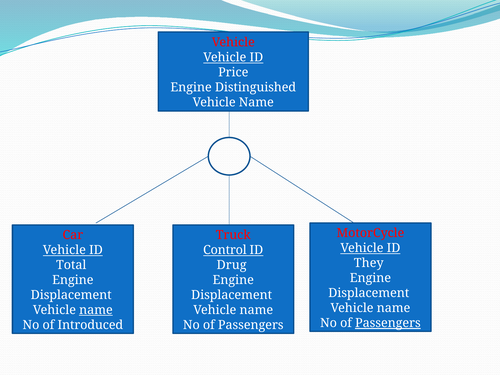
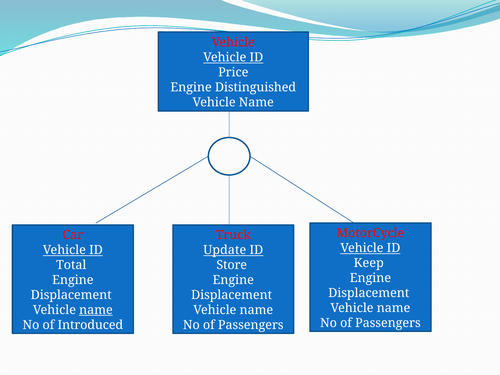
Control: Control -> Update
They: They -> Keep
Drug: Drug -> Store
Passengers at (388, 323) underline: present -> none
